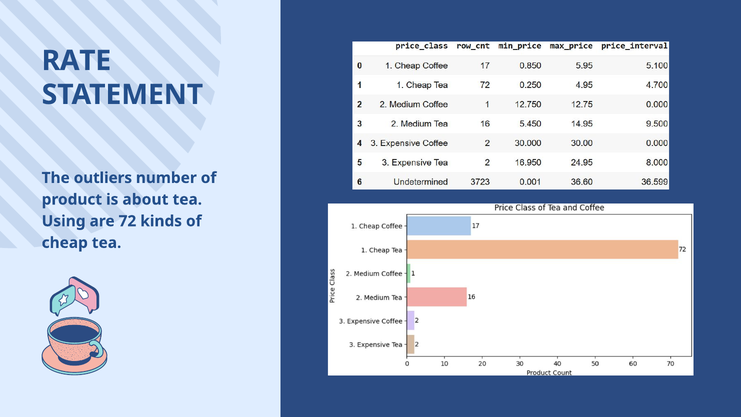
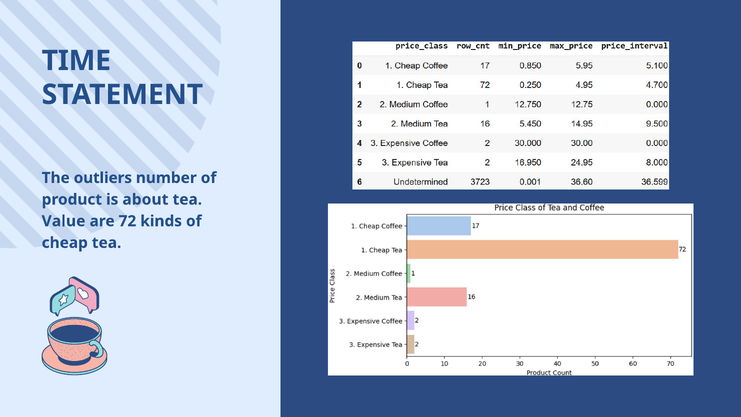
RATE: RATE -> TIME
Using: Using -> Value
